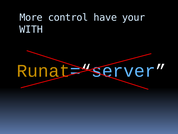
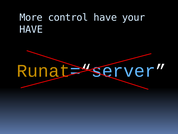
WITH at (31, 29): WITH -> HAVE
